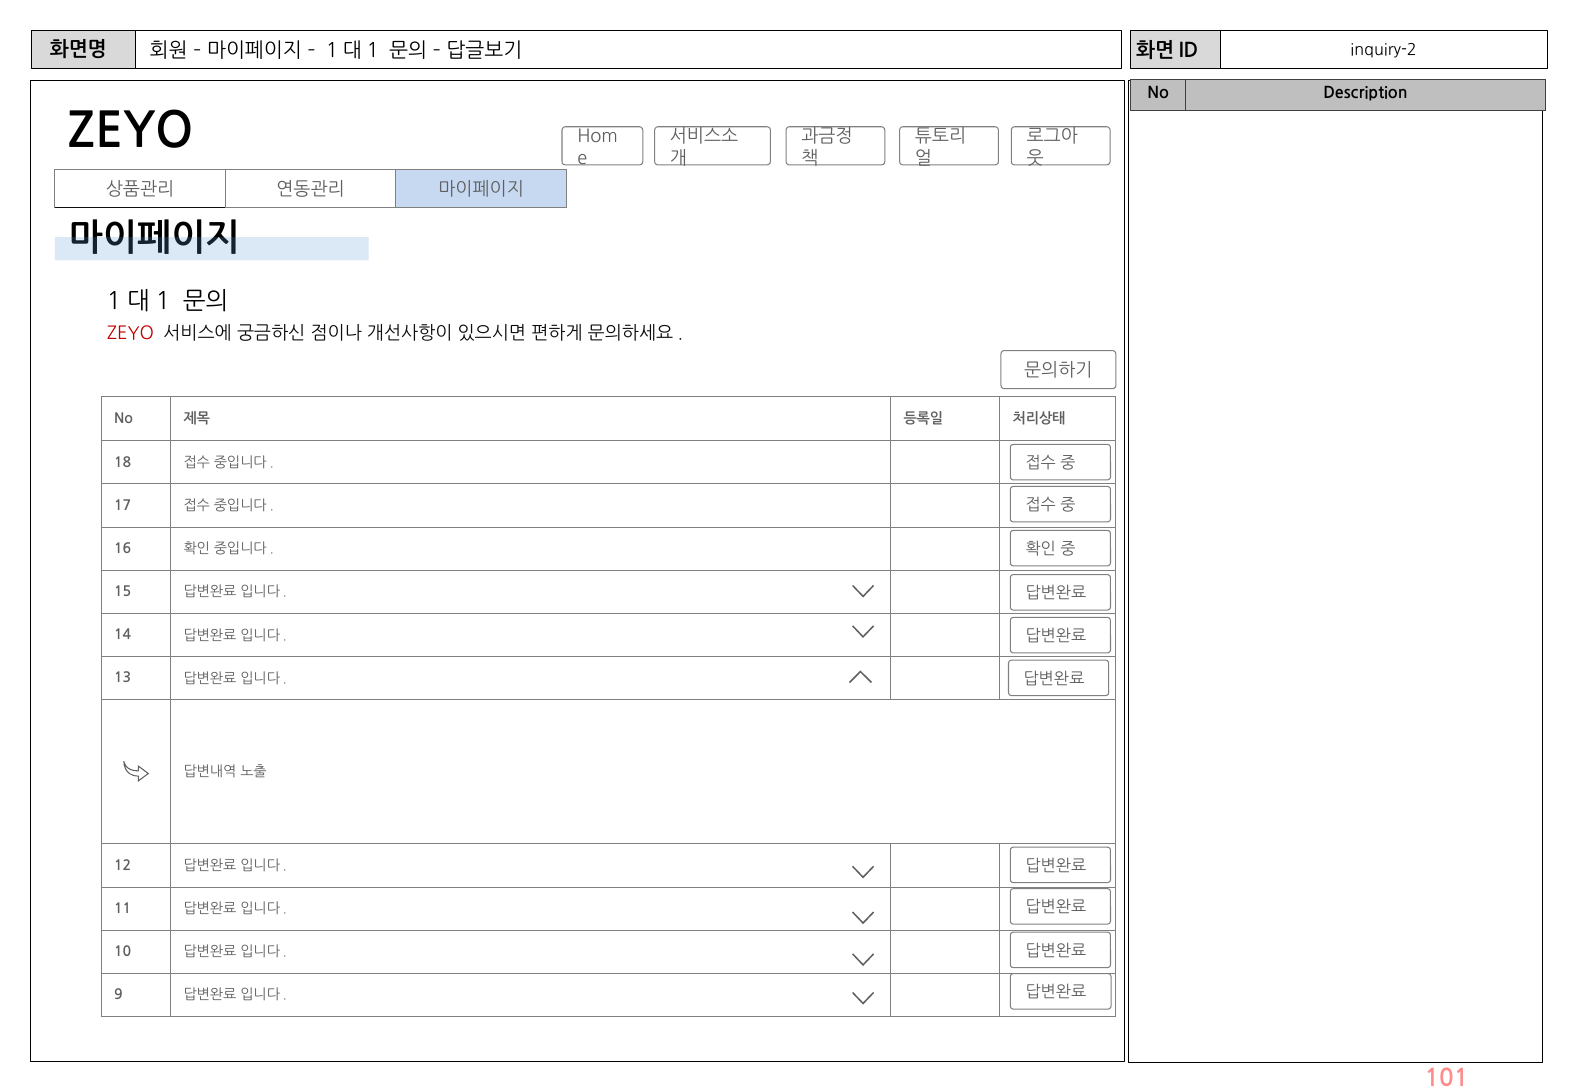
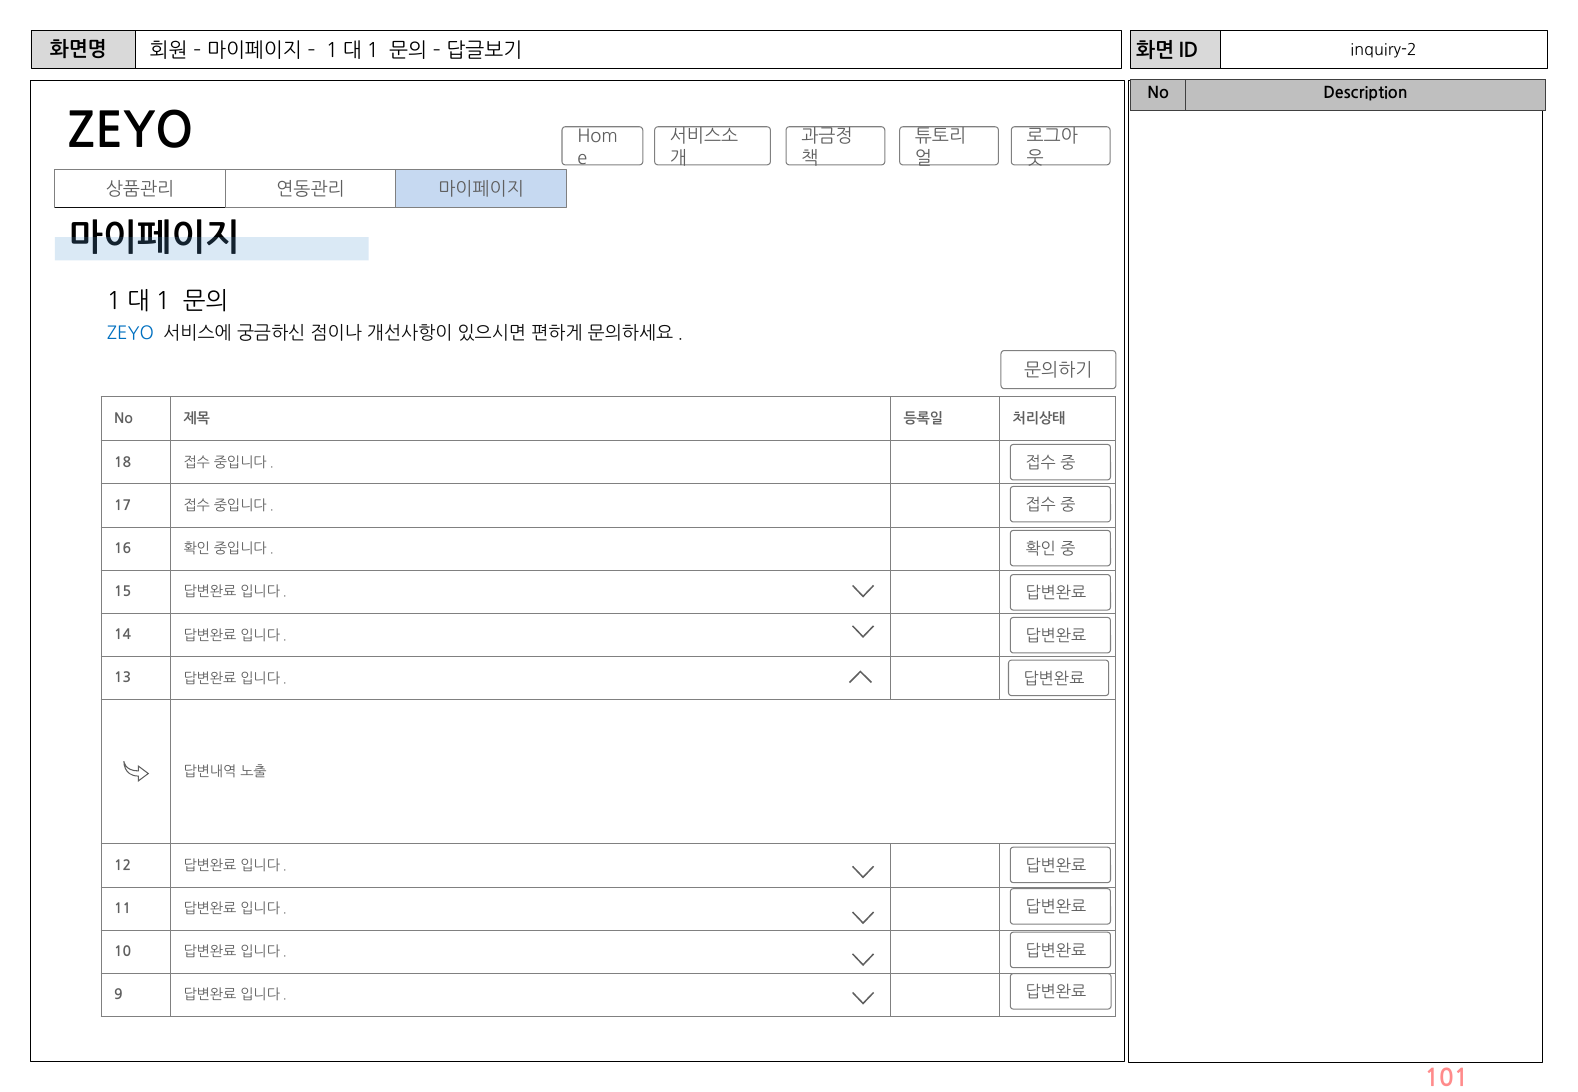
ZEYO at (131, 333) colour: red -> blue
